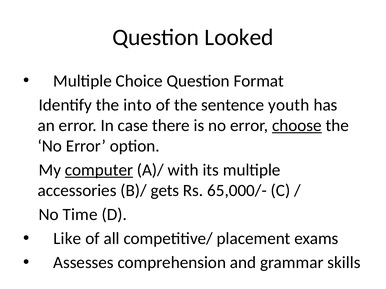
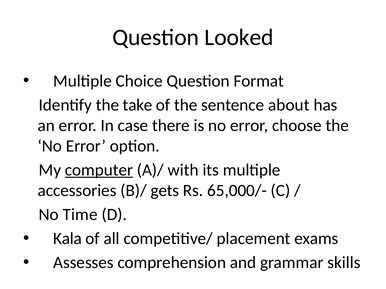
into: into -> take
youth: youth -> about
choose underline: present -> none
Like: Like -> Kala
